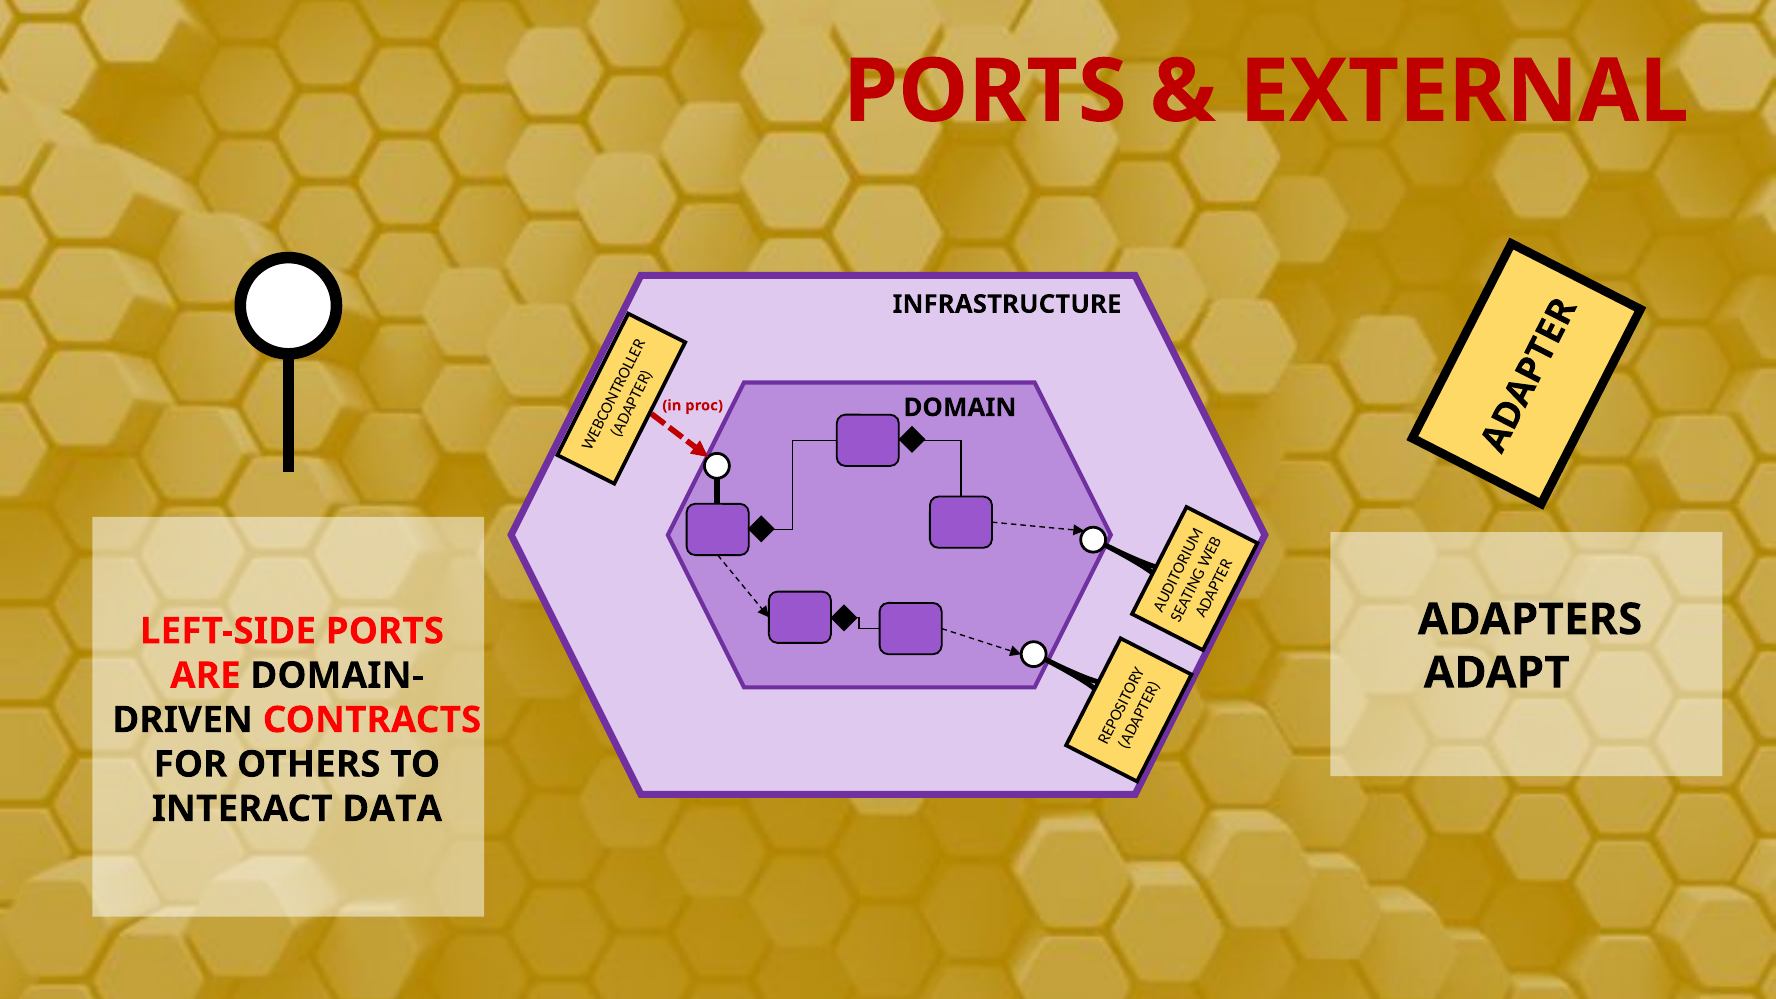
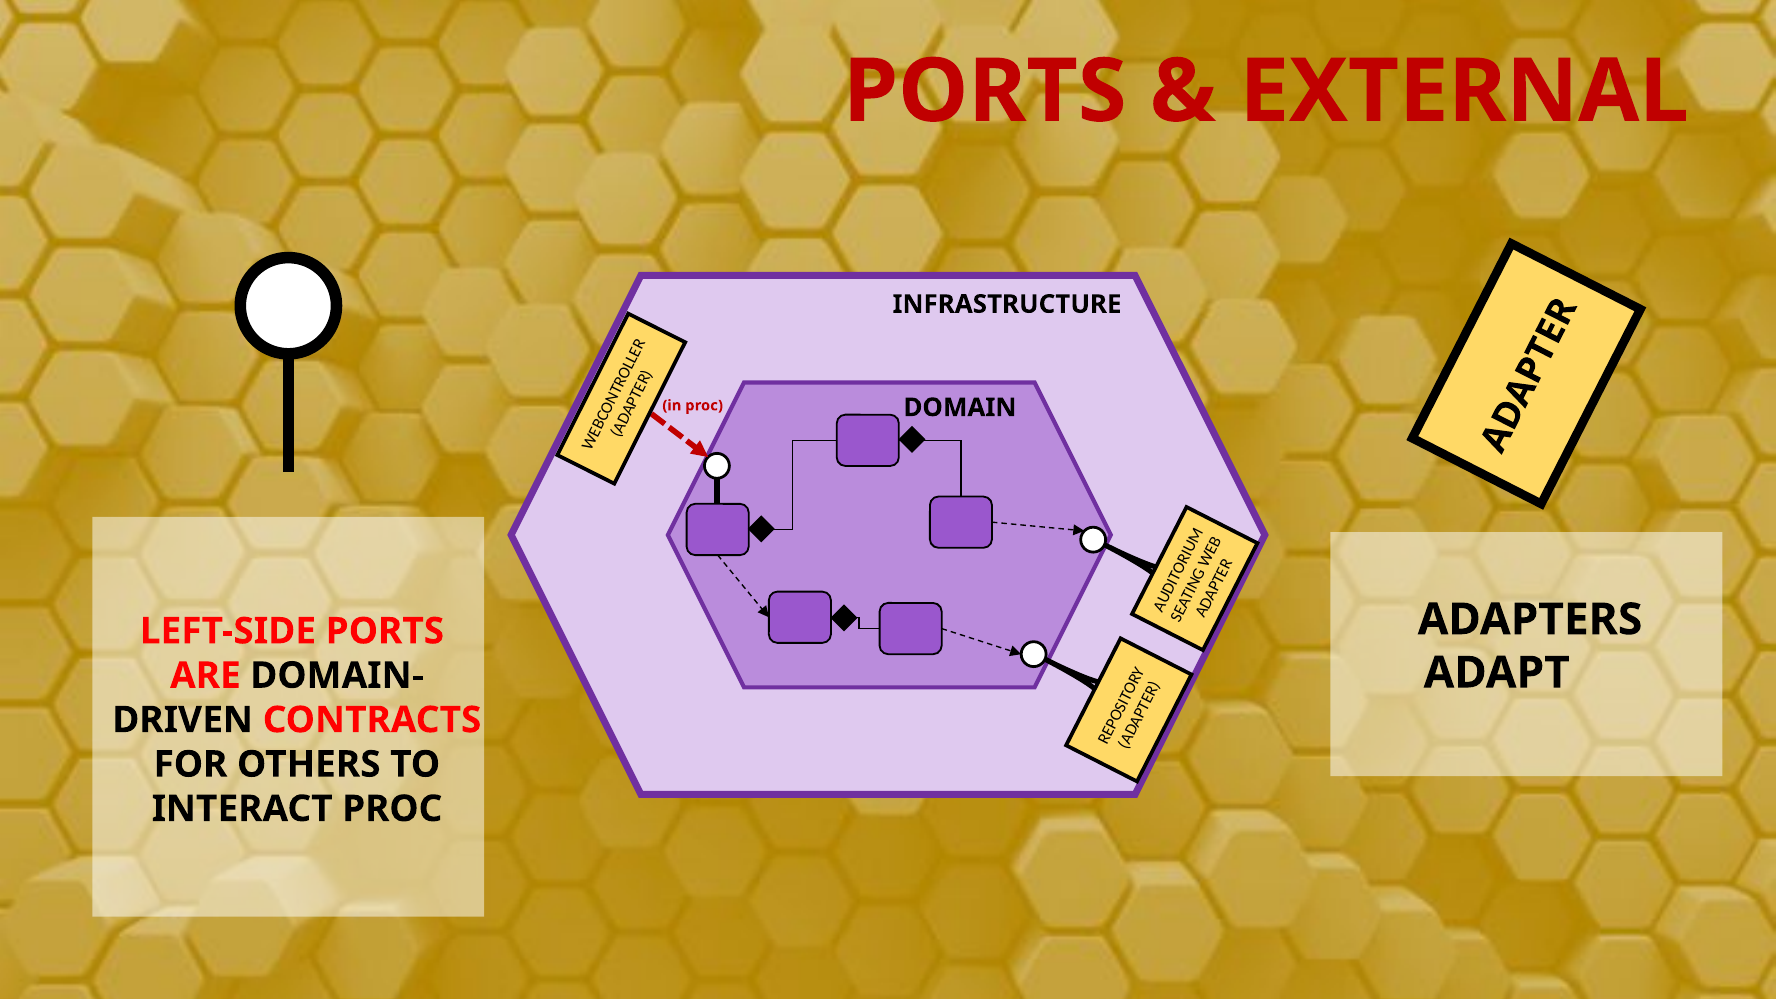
INTERACT DATA: DATA -> PROC
